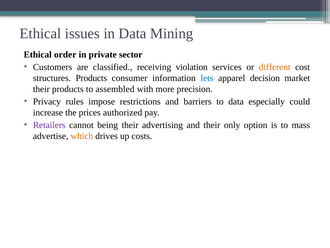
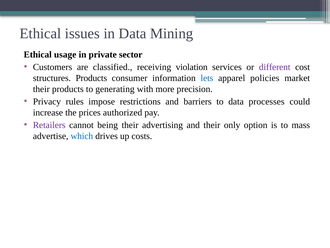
order: order -> usage
different colour: orange -> purple
decision: decision -> policies
assembled: assembled -> generating
especially: especially -> processes
which colour: orange -> blue
